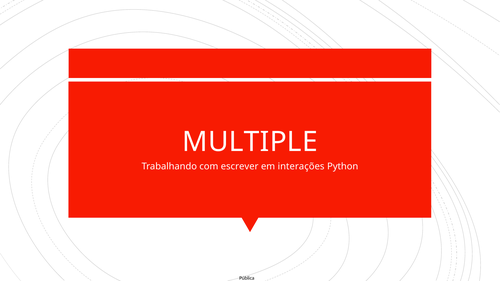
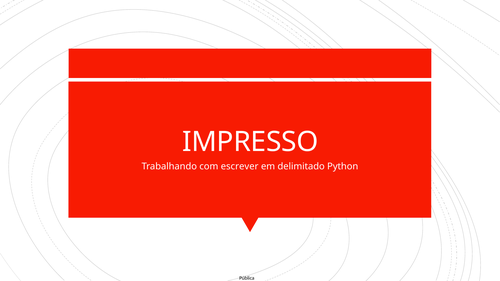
MULTIPLE: MULTIPLE -> IMPRESSO
interações: interações -> delimitado
